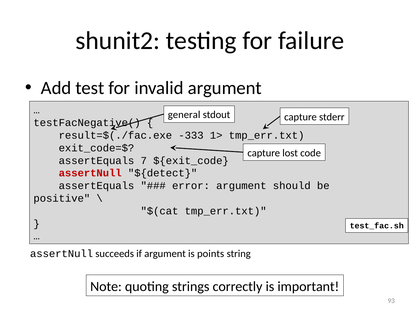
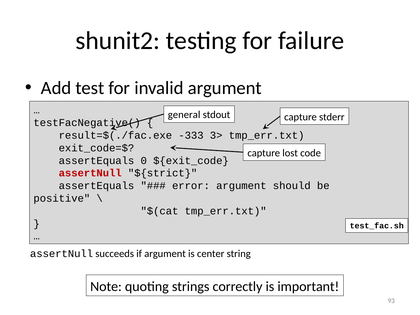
1>: 1> -> 3>
7: 7 -> 0
${detect: ${detect -> ${strict
points: points -> center
